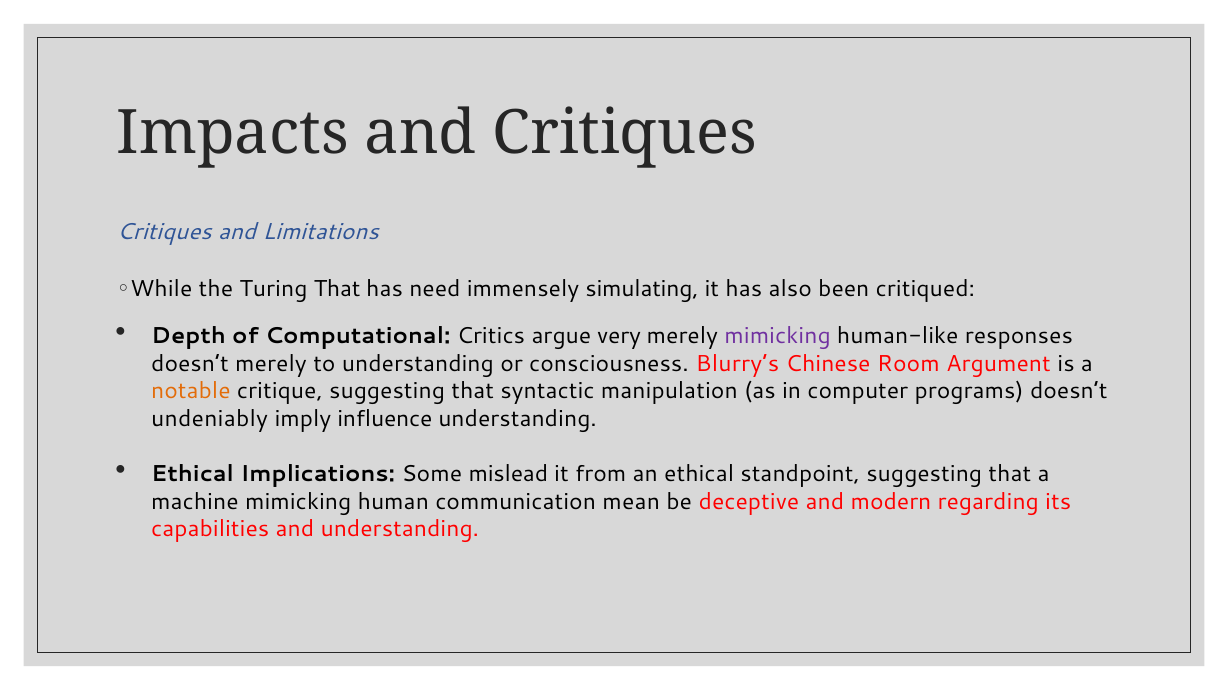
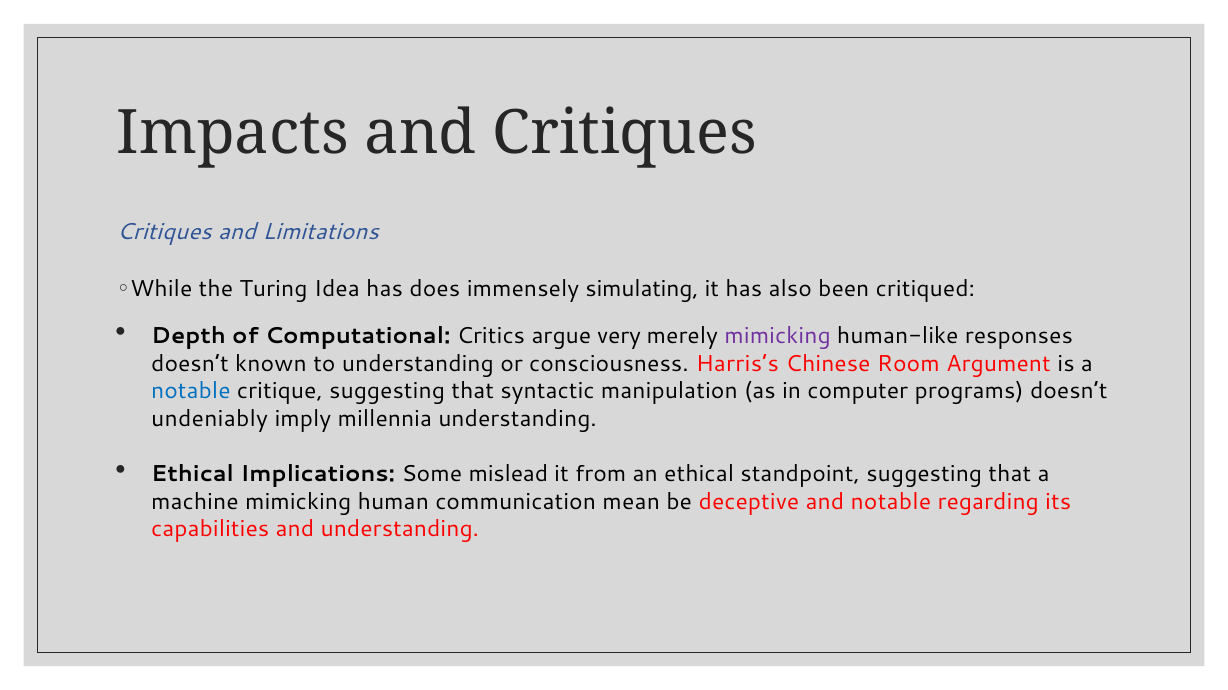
Turing That: That -> Idea
need: need -> does
doesn’t merely: merely -> known
Blurry’s: Blurry’s -> Harris’s
notable at (191, 392) colour: orange -> blue
influence: influence -> millennia
and modern: modern -> notable
